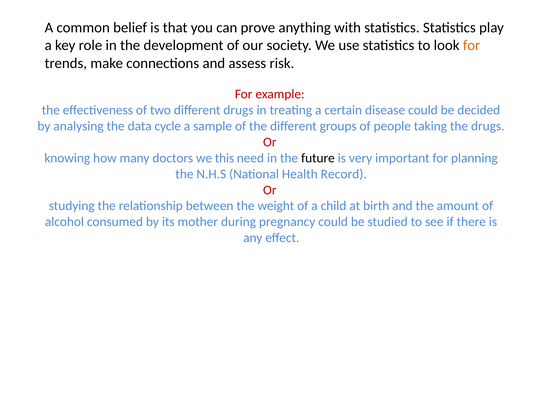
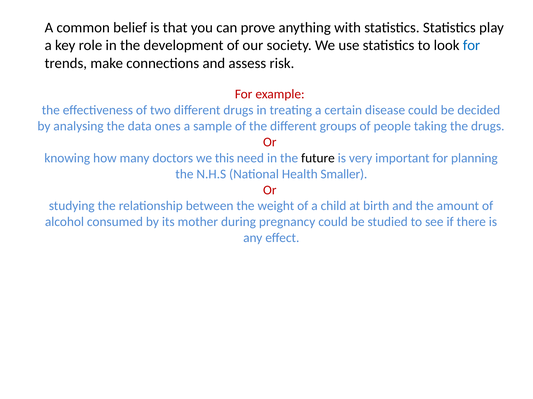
for at (471, 46) colour: orange -> blue
cycle: cycle -> ones
Record: Record -> Smaller
